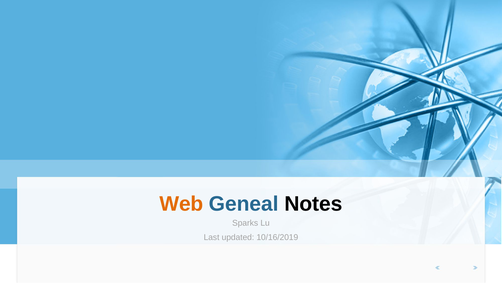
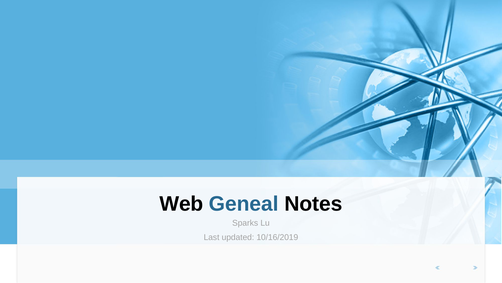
Web colour: orange -> black
